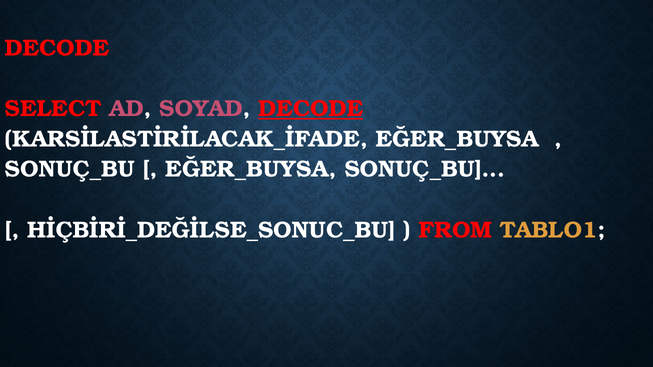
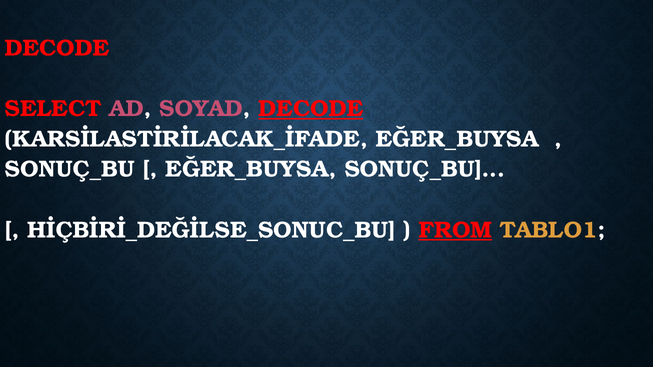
FROM underline: none -> present
